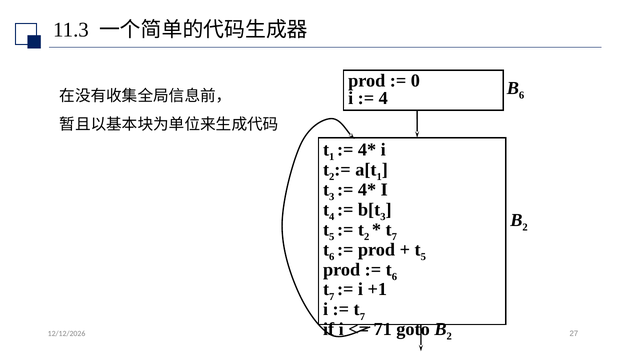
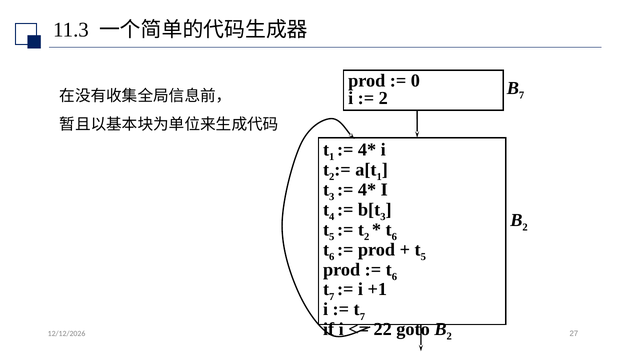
6 at (522, 95): 6 -> 7
4 at (383, 98): 4 -> 2
7 at (394, 237): 7 -> 6
71: 71 -> 22
